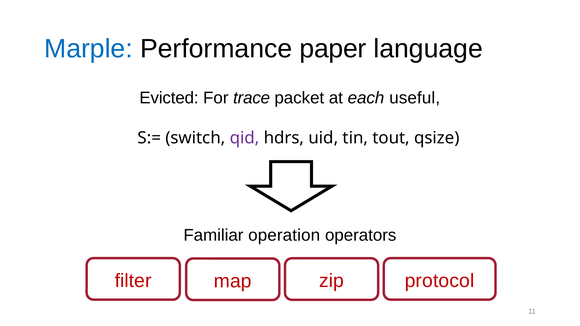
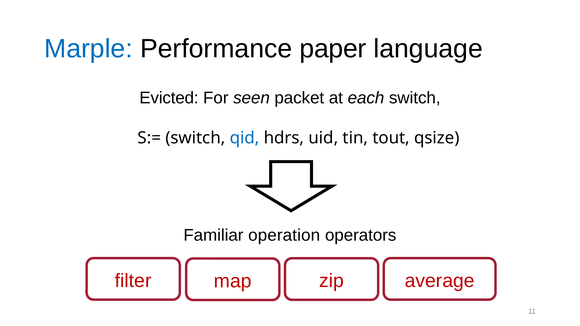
trace: trace -> seen
each useful: useful -> switch
qid colour: purple -> blue
protocol: protocol -> average
